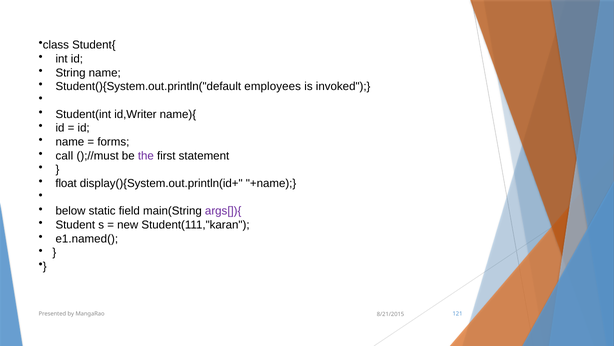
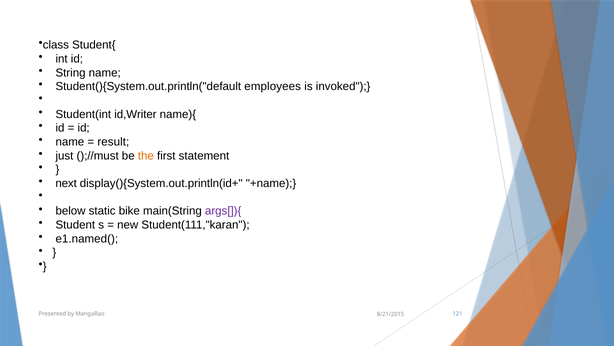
forms: forms -> result
call: call -> just
the colour: purple -> orange
float: float -> next
field: field -> bike
